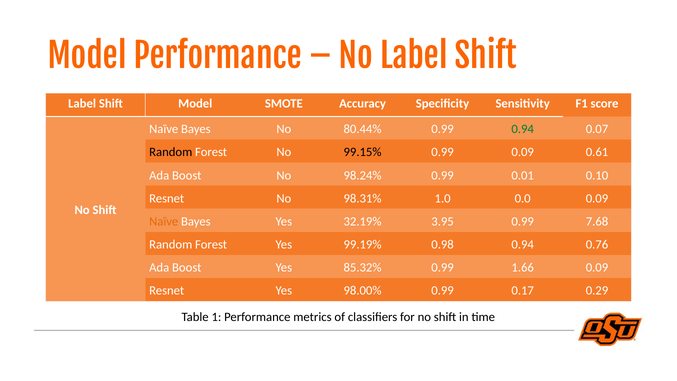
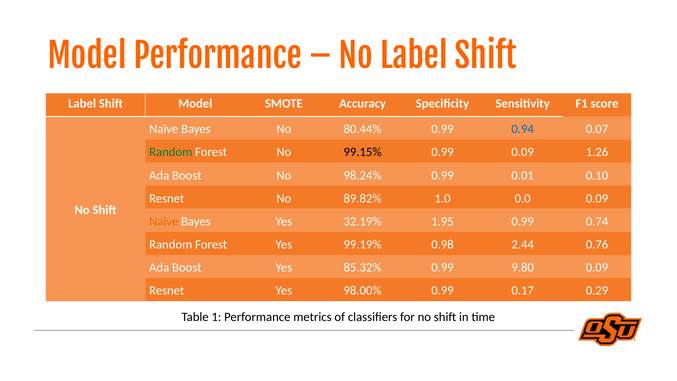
0.94 at (523, 129) colour: green -> blue
Random at (171, 152) colour: black -> green
0.61: 0.61 -> 1.26
98.31%: 98.31% -> 89.82%
3.95: 3.95 -> 1.95
7.68: 7.68 -> 0.74
0.98 0.94: 0.94 -> 2.44
1.66: 1.66 -> 9.80
